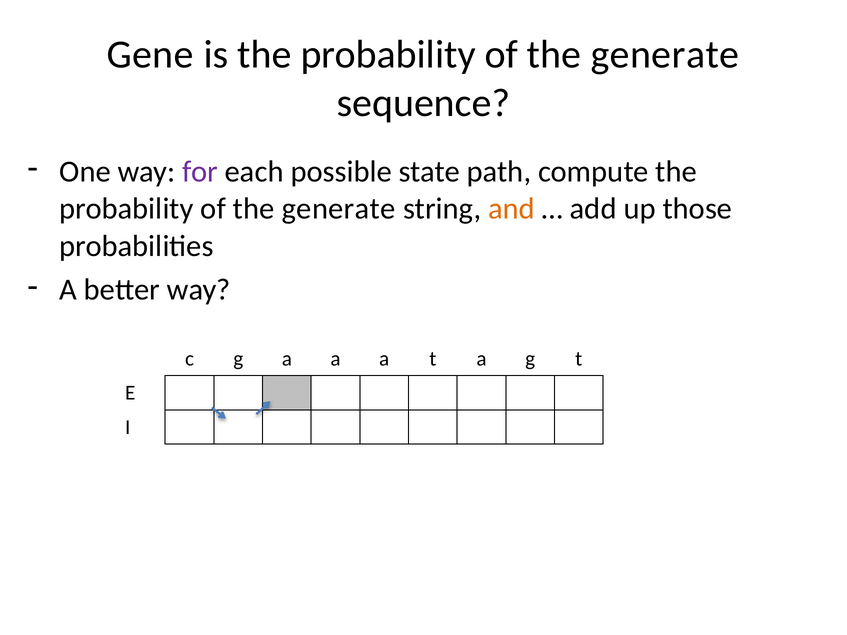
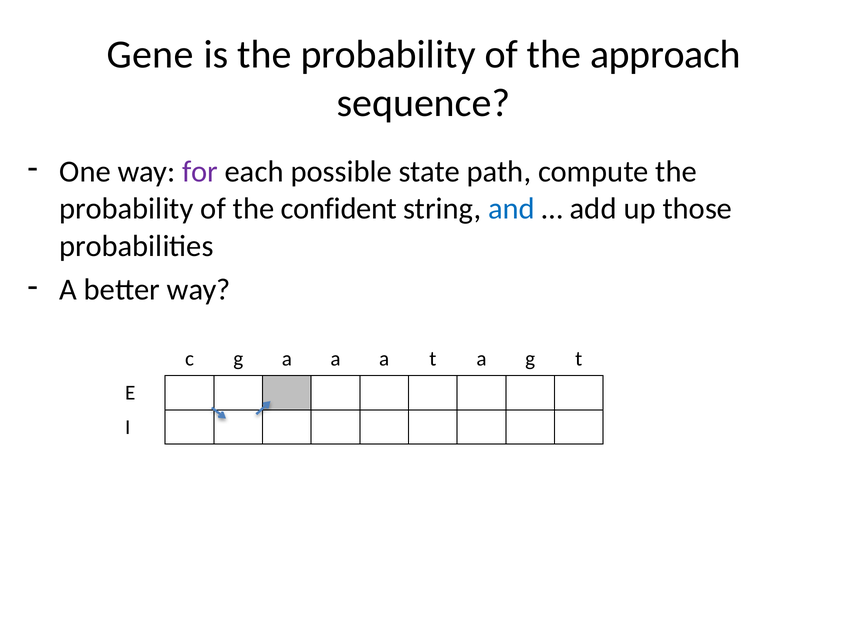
generate at (665, 54): generate -> approach
generate at (339, 209): generate -> confident
and colour: orange -> blue
